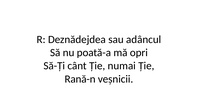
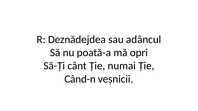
Rană-n: Rană-n -> Când-n
